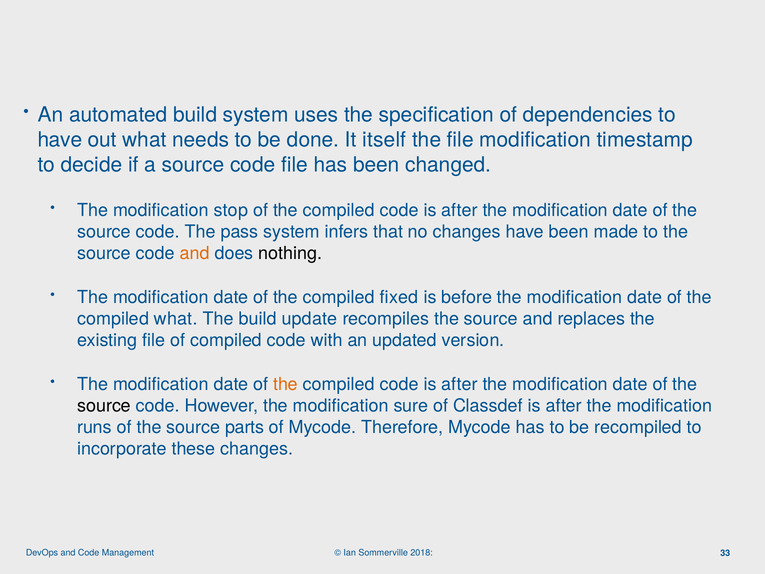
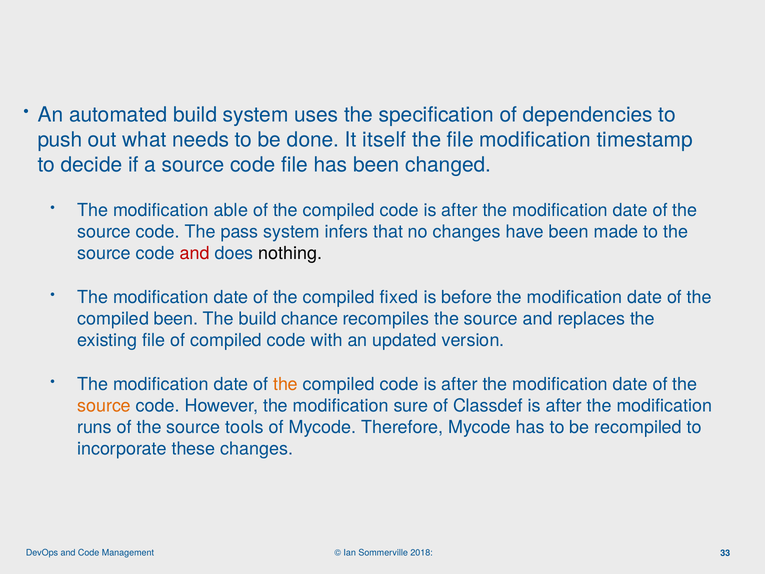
have at (60, 140): have -> push
stop: stop -> able
and at (195, 253) colour: orange -> red
compiled what: what -> been
update: update -> chance
source at (104, 406) colour: black -> orange
parts: parts -> tools
